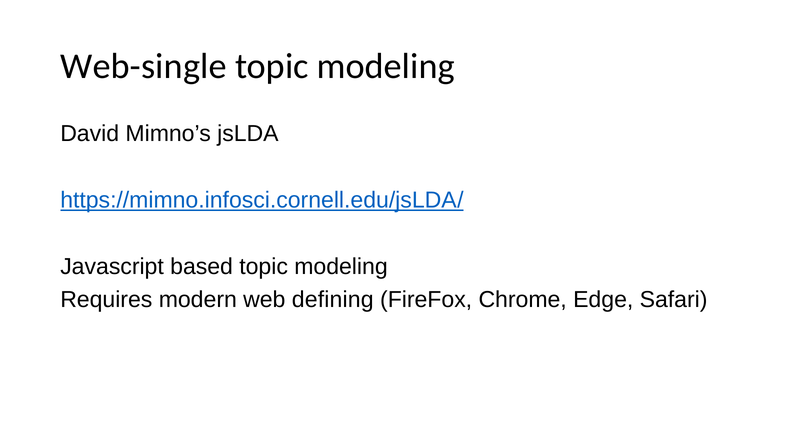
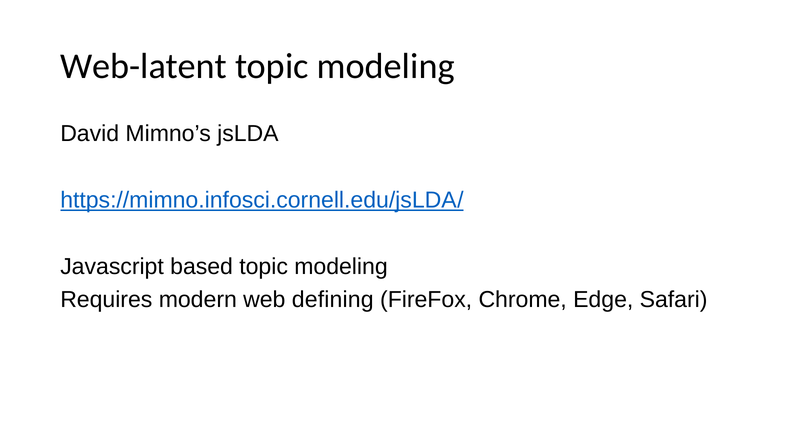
Web-single: Web-single -> Web-latent
